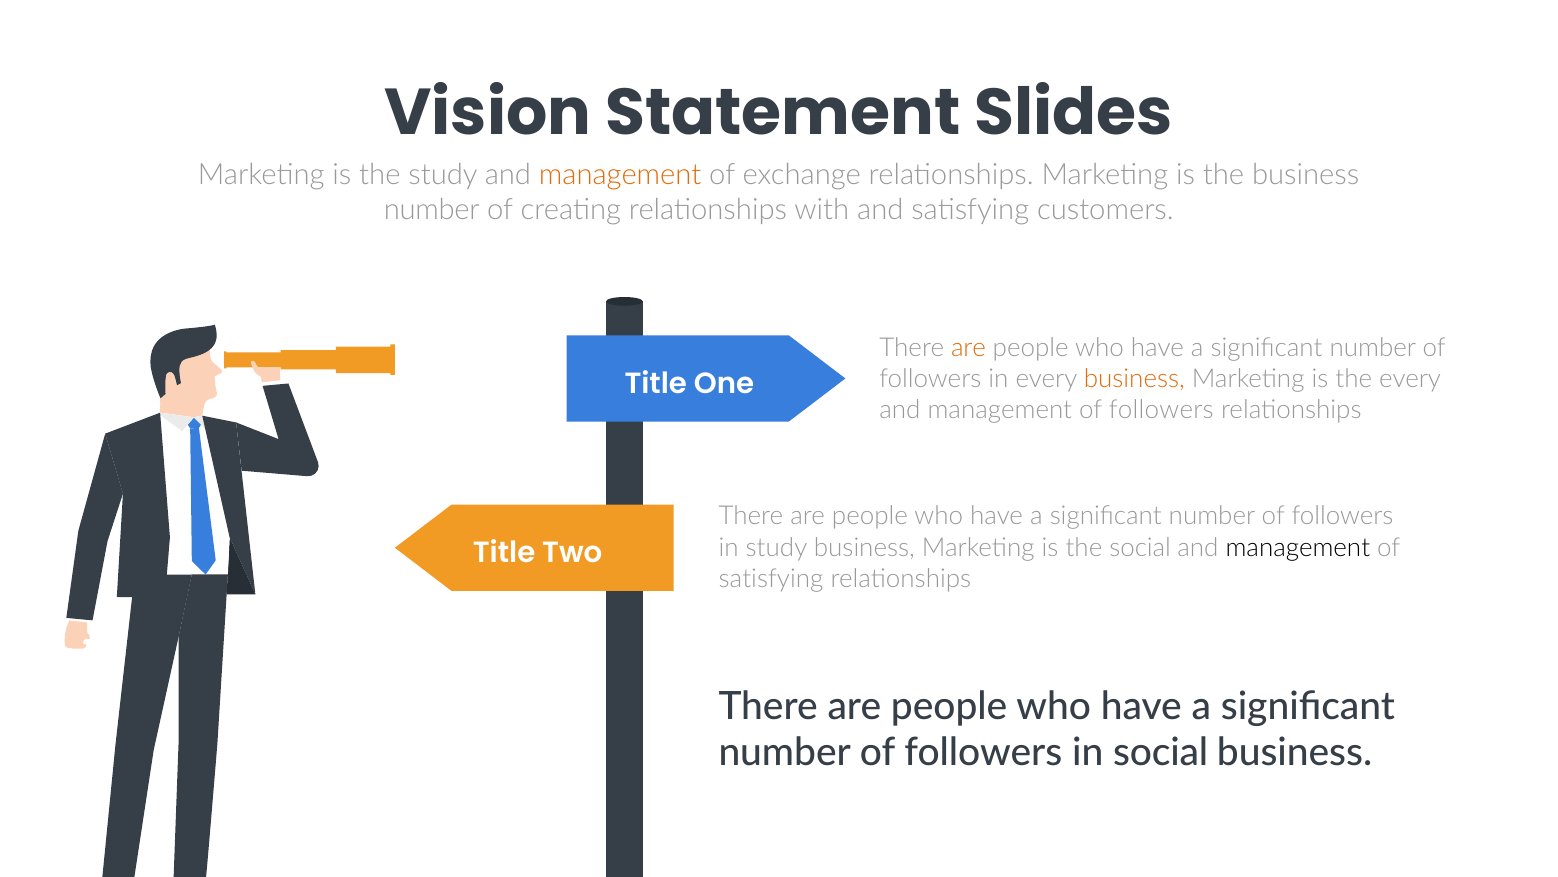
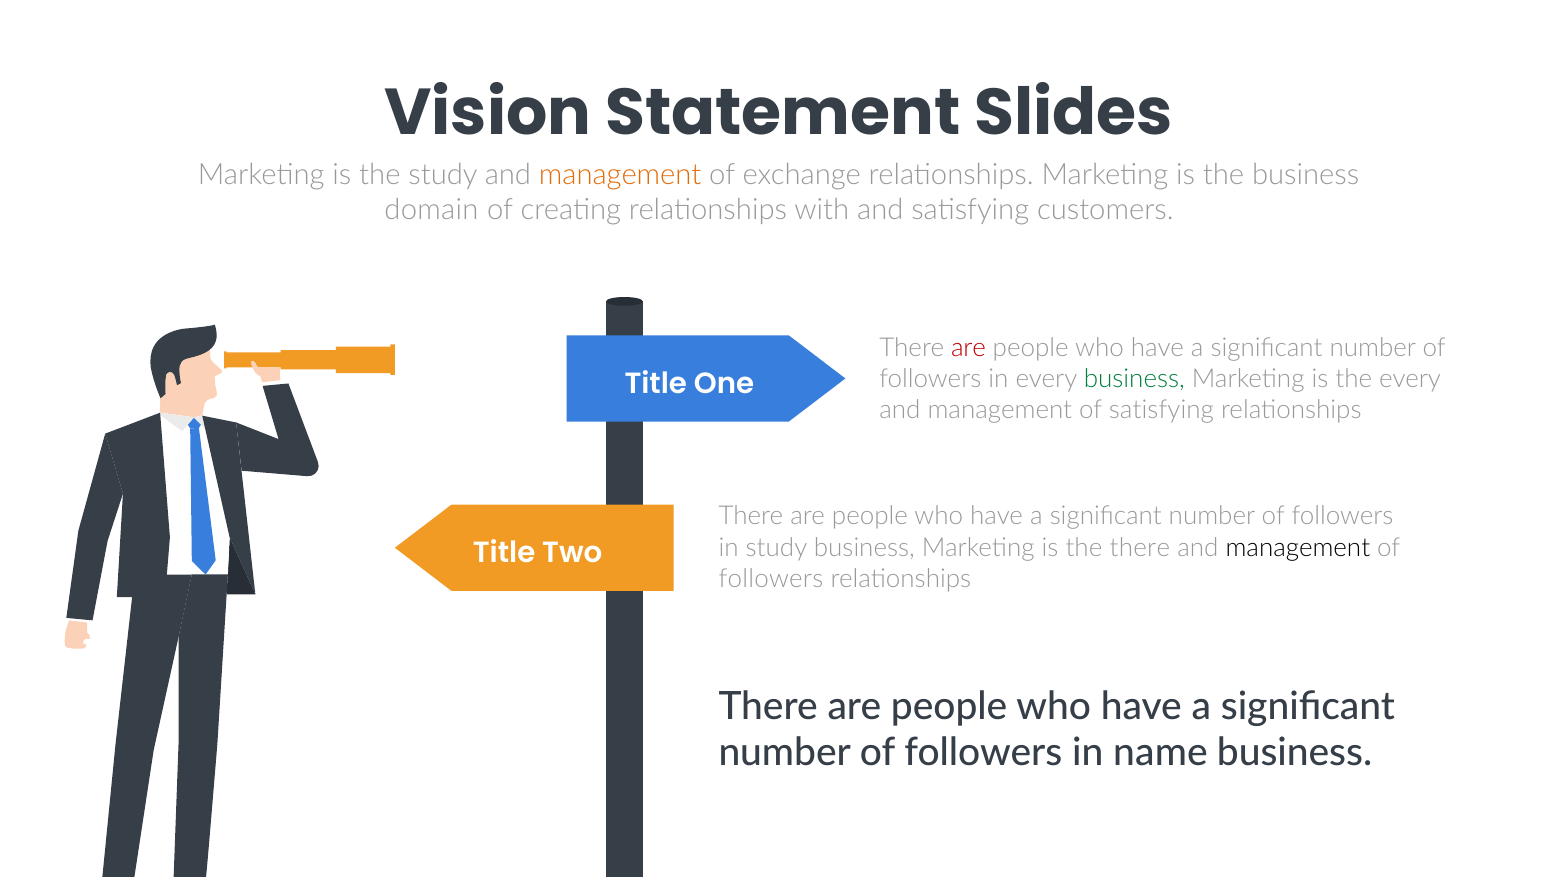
number at (432, 210): number -> domain
are at (969, 348) colour: orange -> red
business at (1134, 379) colour: orange -> green
management of followers: followers -> satisfying
the social: social -> there
satisfying at (771, 578): satisfying -> followers
in social: social -> name
